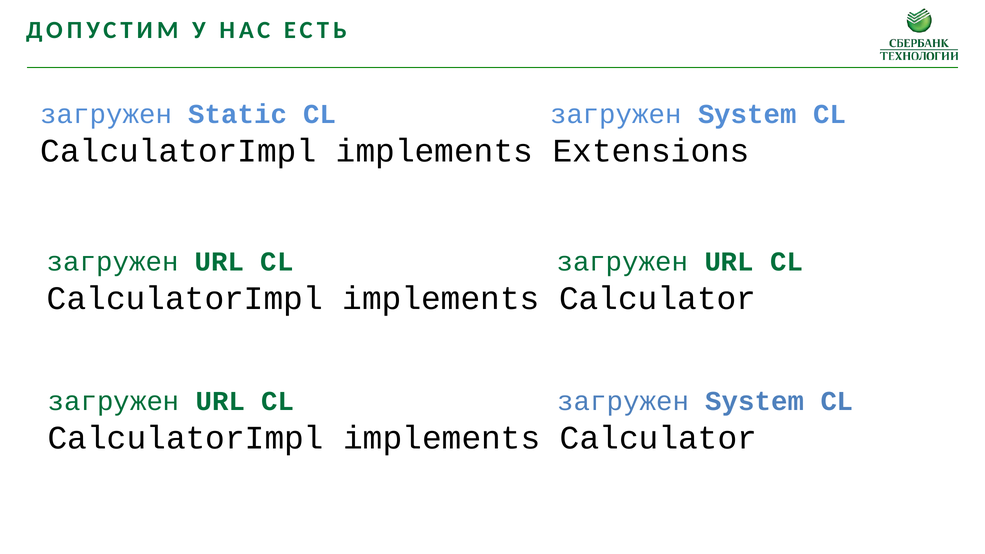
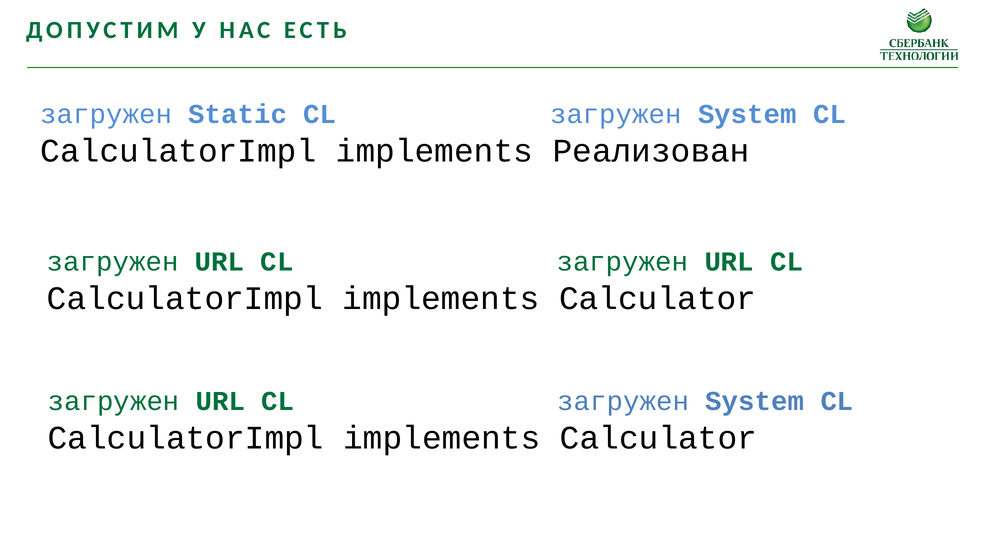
Extensions: Extensions -> Реализован
